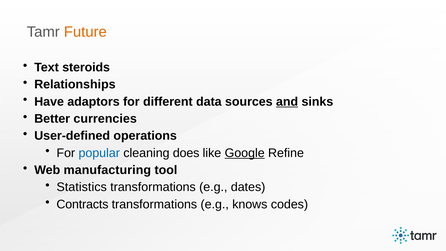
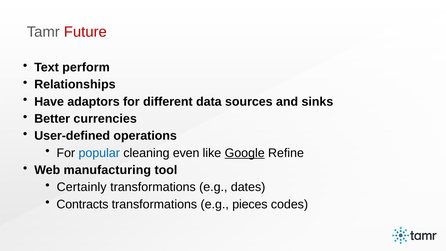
Future colour: orange -> red
steroids: steroids -> perform
and underline: present -> none
does: does -> even
Statistics: Statistics -> Certainly
knows: knows -> pieces
